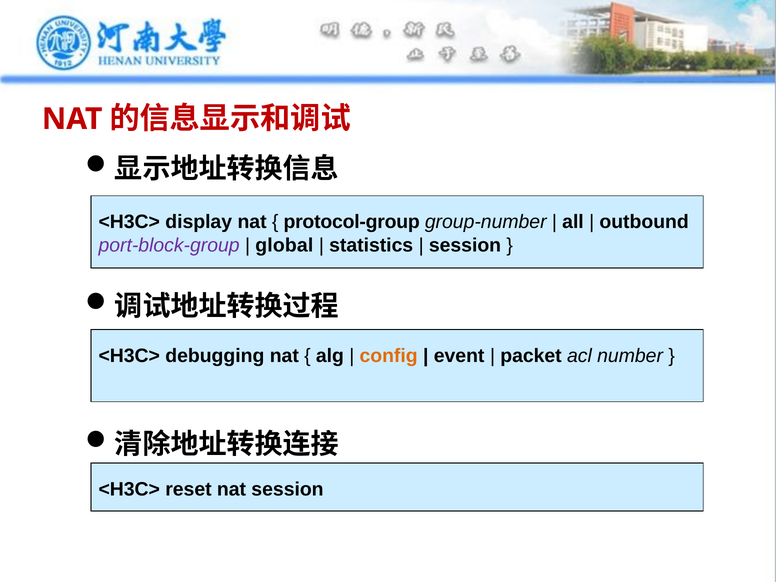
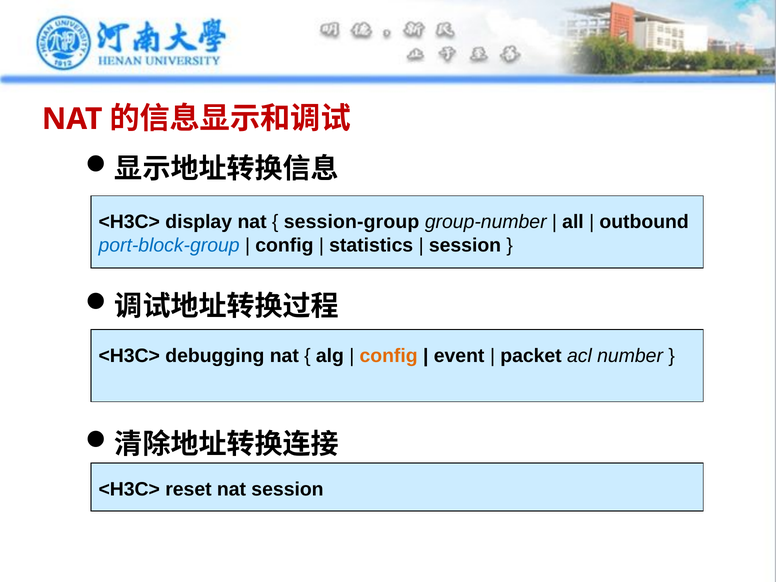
protocol-group: protocol-group -> session-group
port-block-group colour: purple -> blue
global at (284, 245): global -> config
